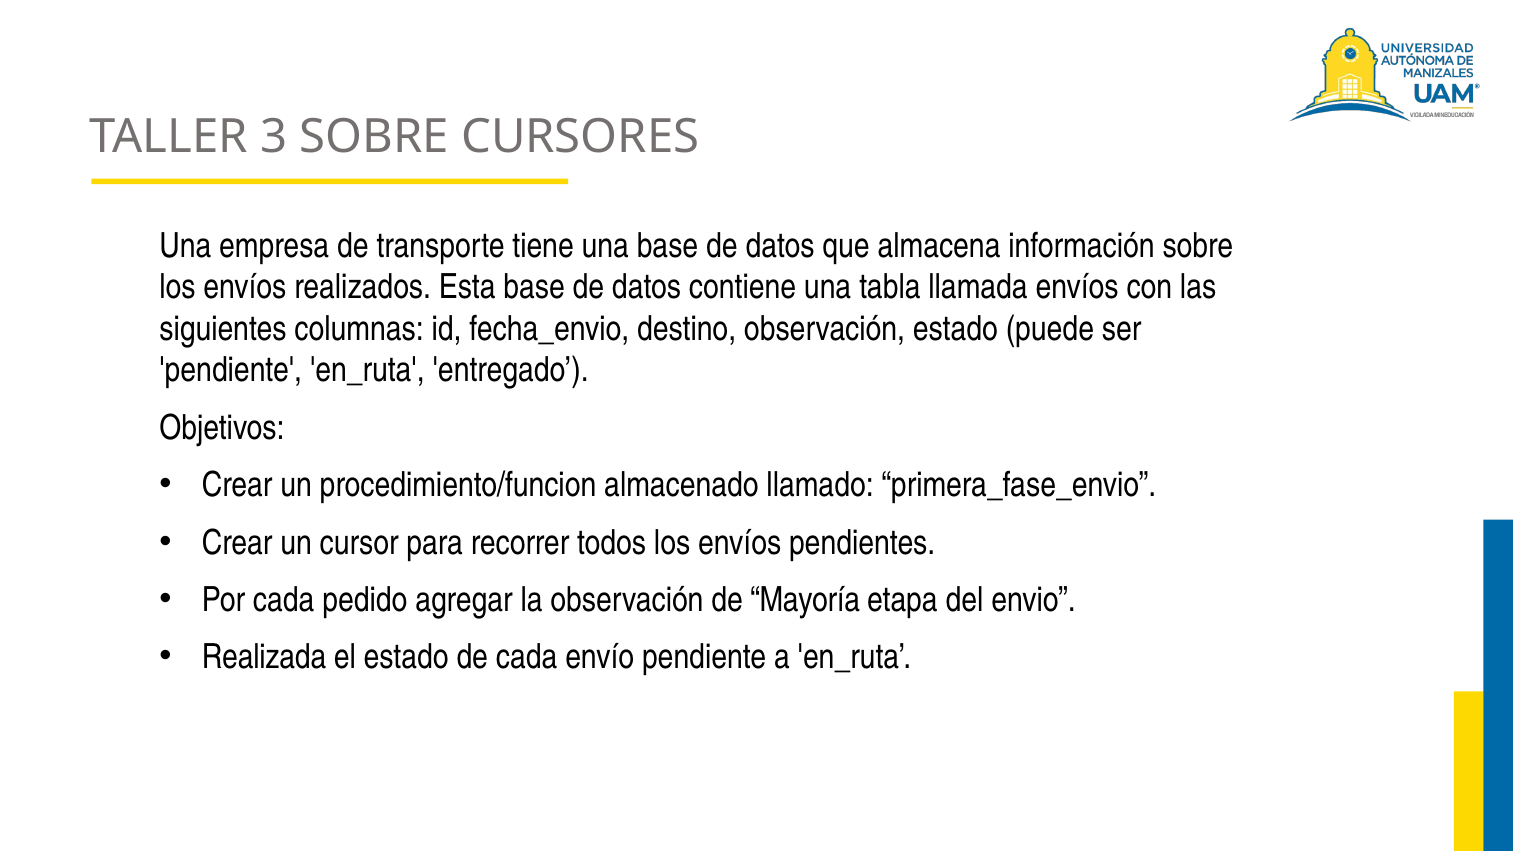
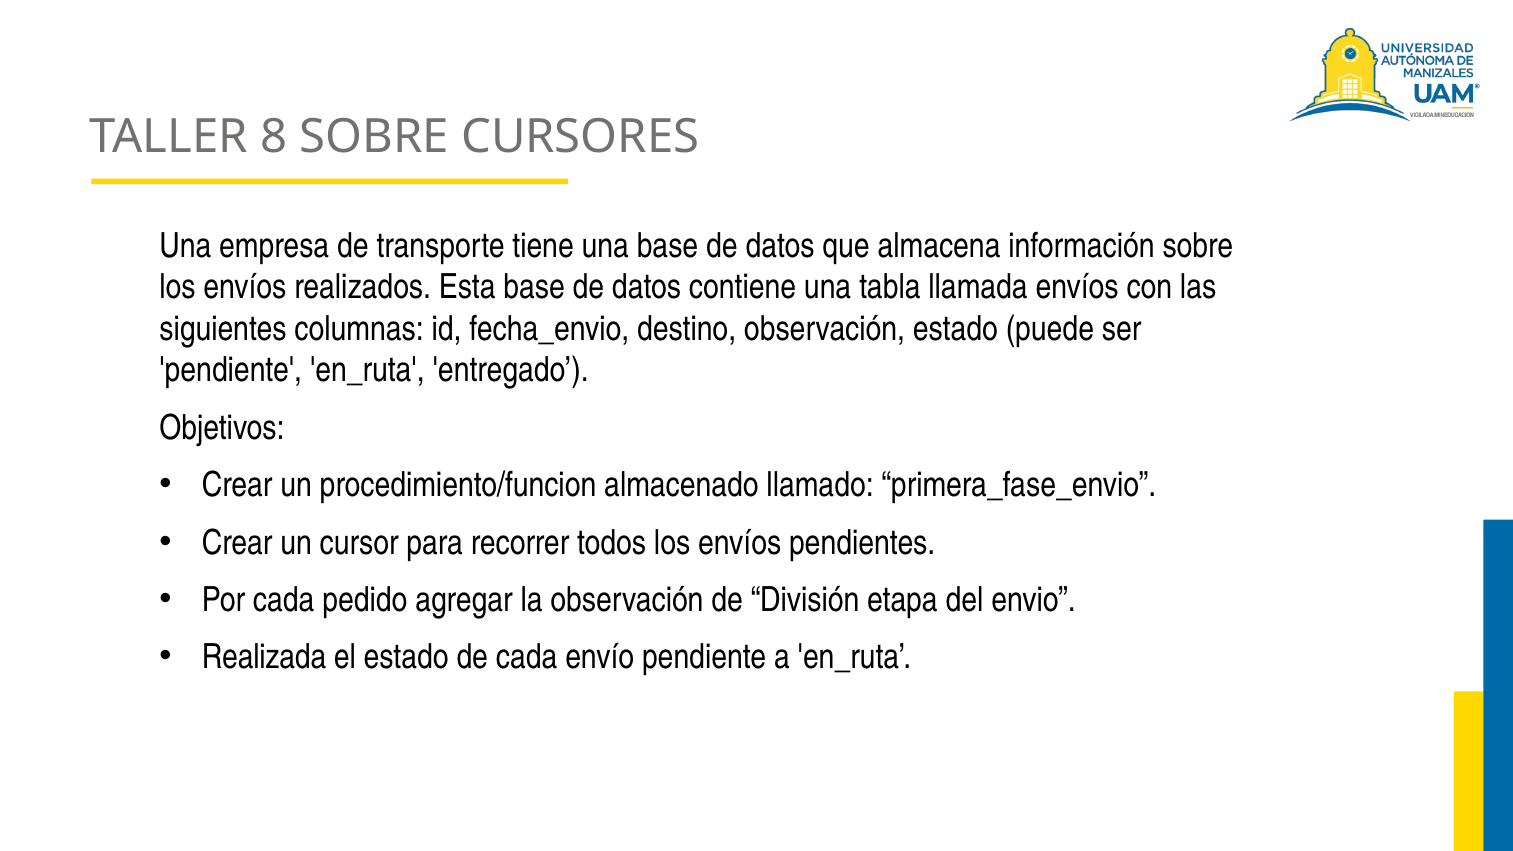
3: 3 -> 8
Mayoría: Mayoría -> División
